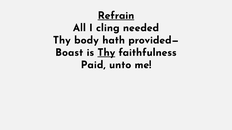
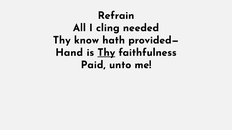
Refrain underline: present -> none
body: body -> know
Boast: Boast -> Hand
